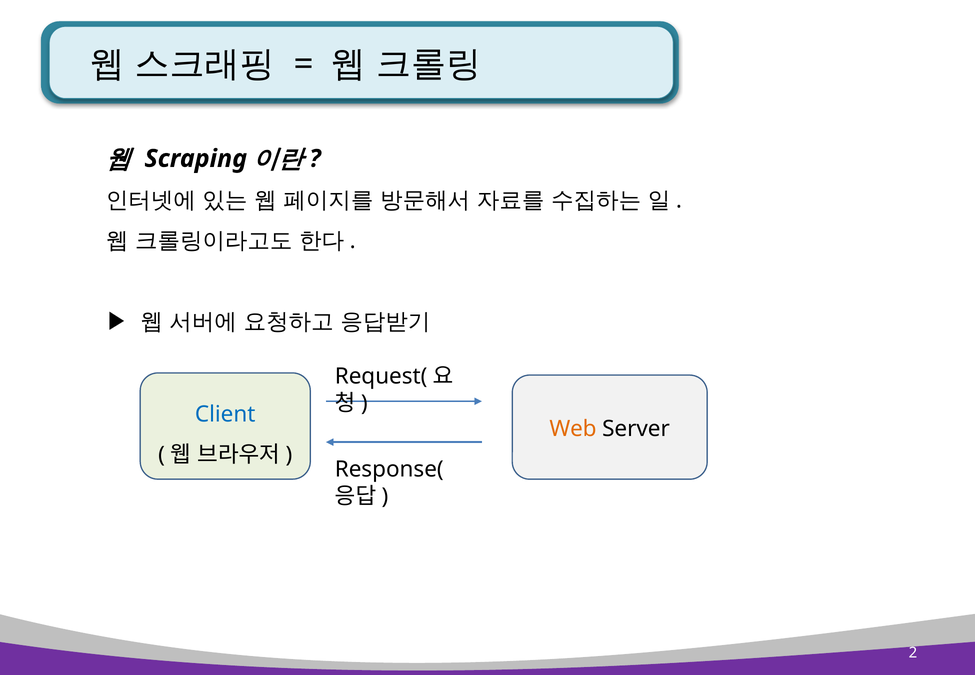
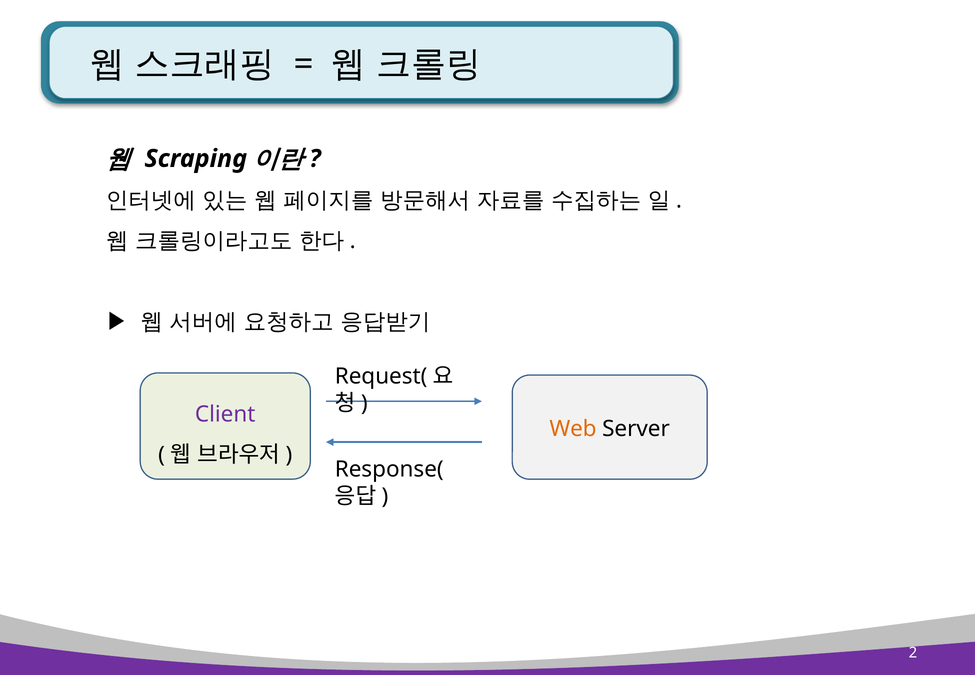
Client colour: blue -> purple
